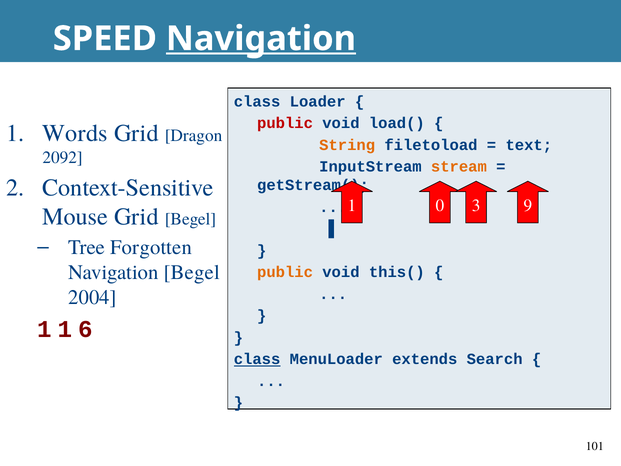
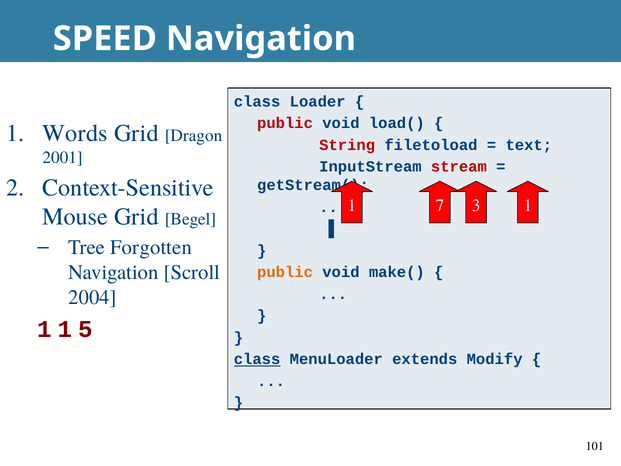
Navigation at (261, 39) underline: present -> none
String colour: orange -> red
2092: 2092 -> 2001
stream colour: orange -> red
0: 0 -> 7
3 9: 9 -> 1
Navigation Begel: Begel -> Scroll
this(: this( -> make(
6: 6 -> 5
Search: Search -> Modify
